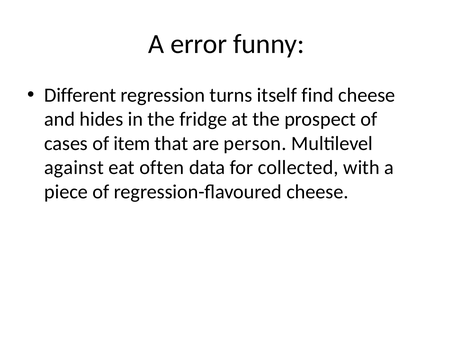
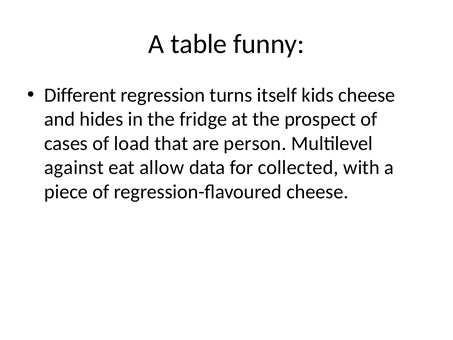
error: error -> table
find: find -> kids
item: item -> load
often: often -> allow
